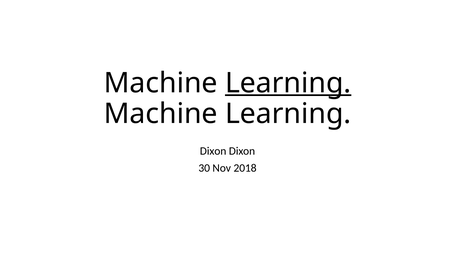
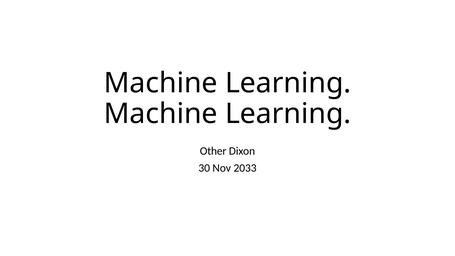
Learning at (288, 83) underline: present -> none
Dixon at (213, 151): Dixon -> Other
2018: 2018 -> 2033
